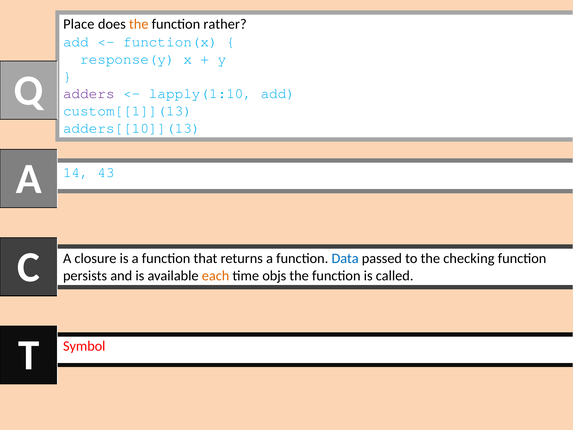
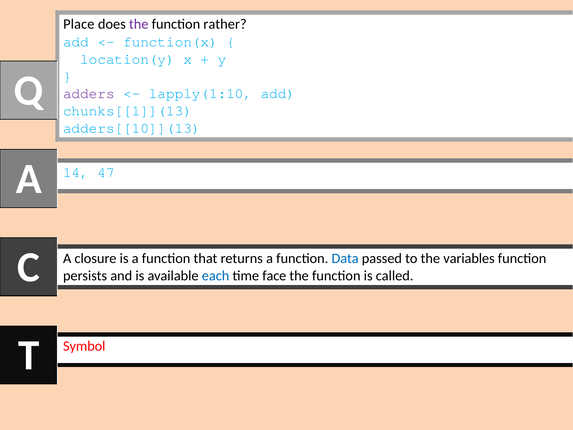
the at (139, 24) colour: orange -> purple
response(y: response(y -> location(y
custom[[1]](13: custom[[1]](13 -> chunks[[1]](13
43: 43 -> 47
checking: checking -> variables
each colour: orange -> blue
objs: objs -> face
